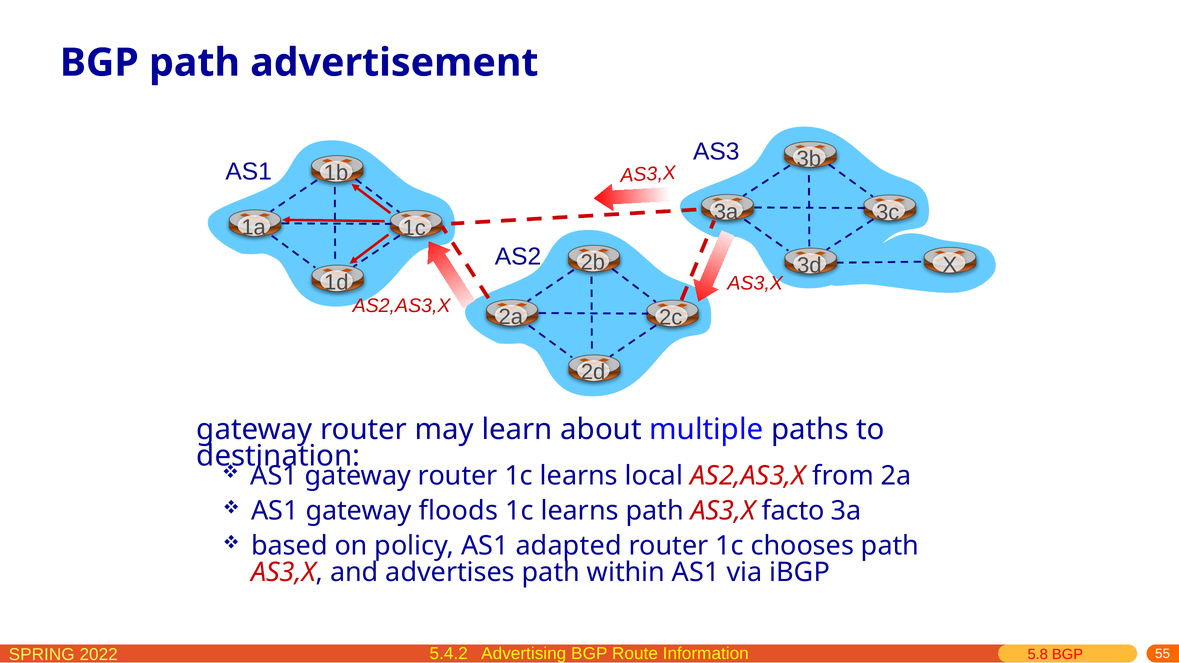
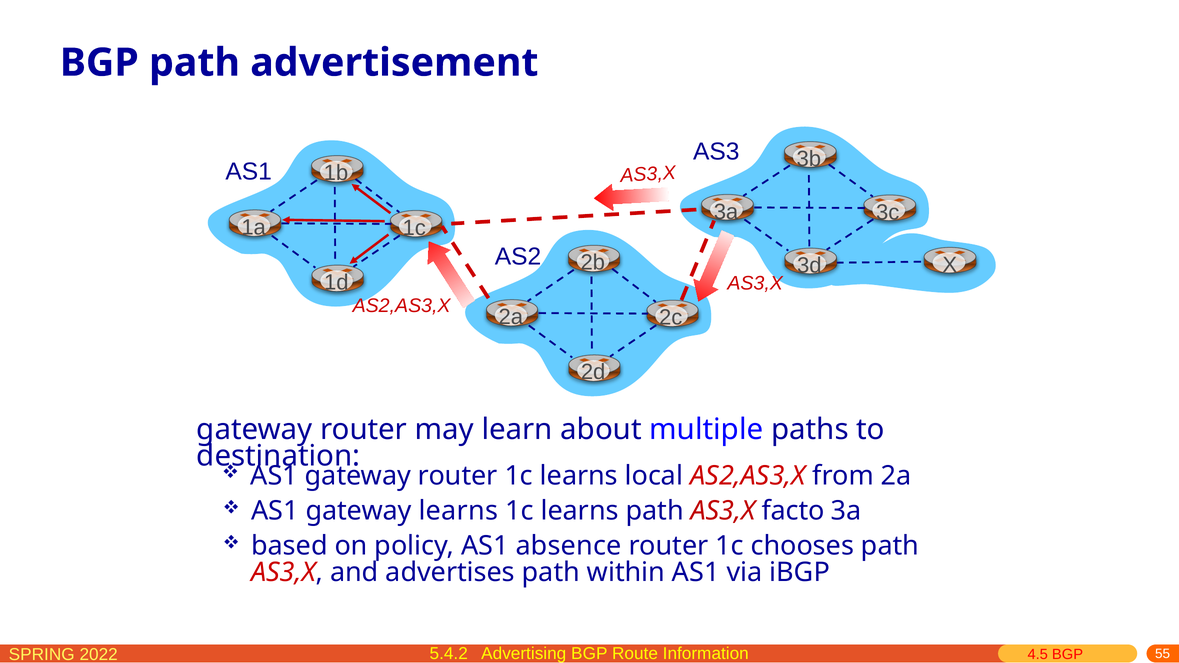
gateway floods: floods -> learns
adapted: adapted -> absence
5.8: 5.8 -> 4.5
